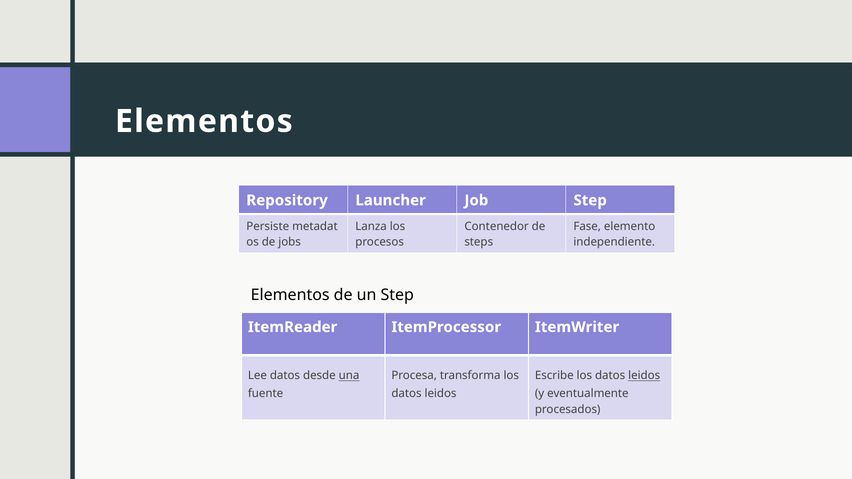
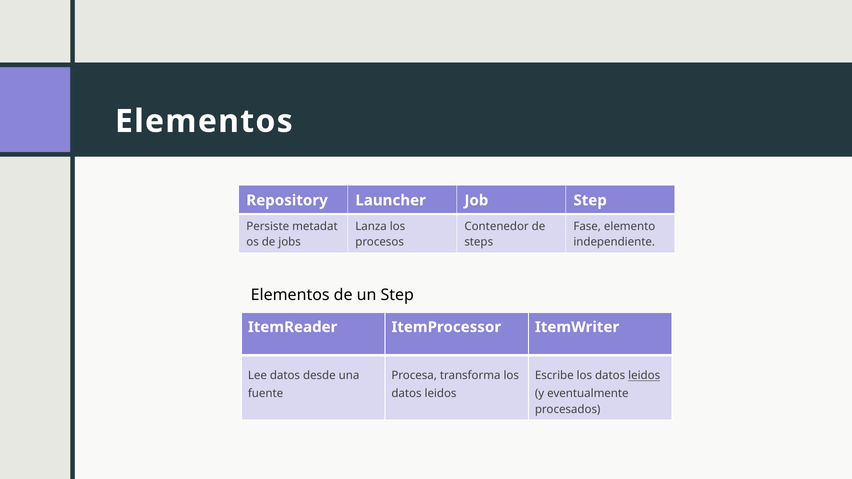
una underline: present -> none
